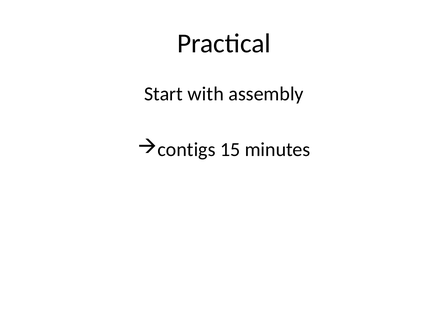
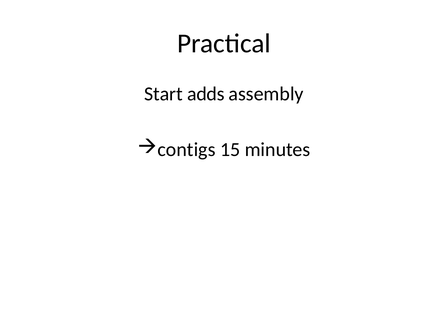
with: with -> adds
